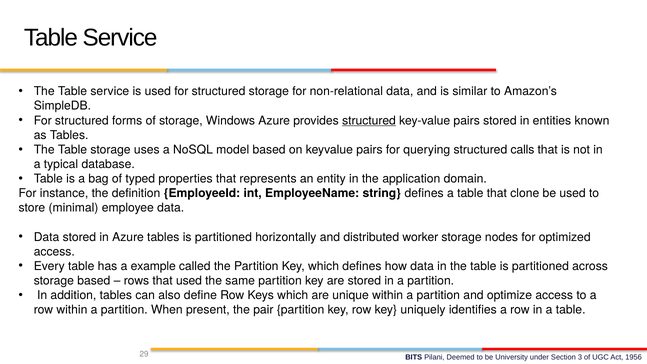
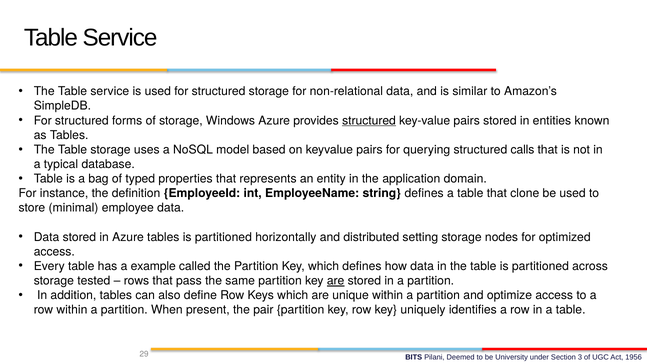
worker: worker -> setting
storage based: based -> tested
that used: used -> pass
are at (336, 281) underline: none -> present
